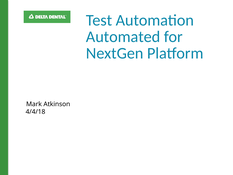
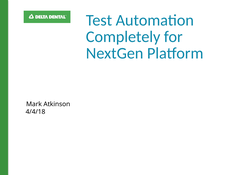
Automated: Automated -> Completely
